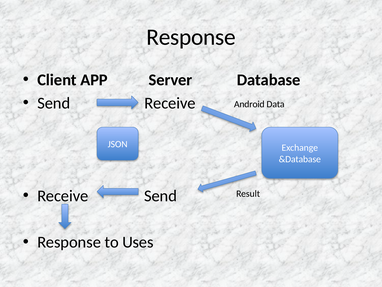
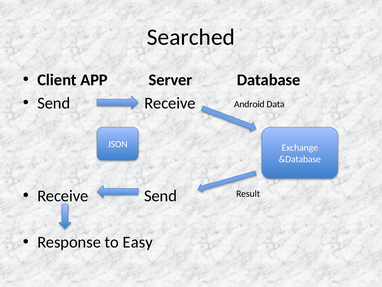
Response at (191, 37): Response -> Searched
Uses: Uses -> Easy
